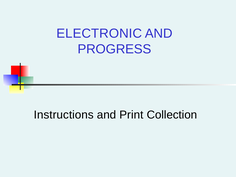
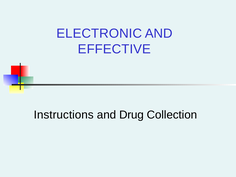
PROGRESS: PROGRESS -> EFFECTIVE
Print: Print -> Drug
